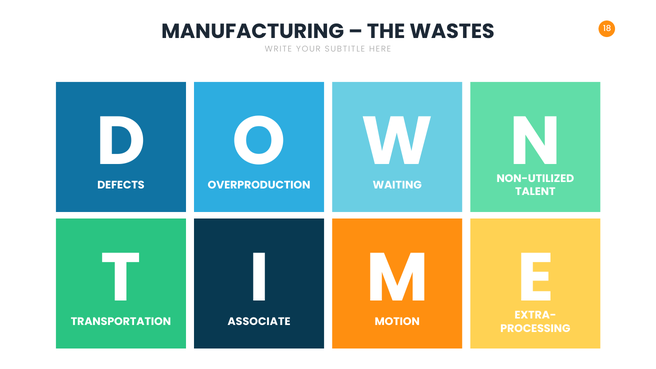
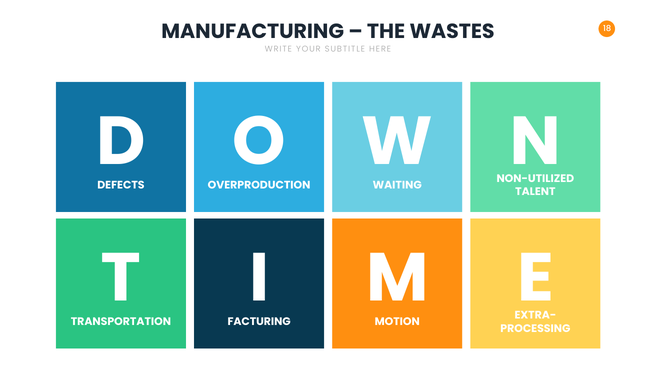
ASSOCIATE: ASSOCIATE -> FACTURING
